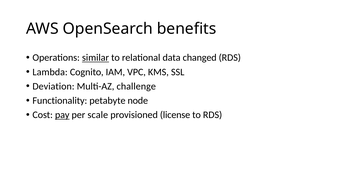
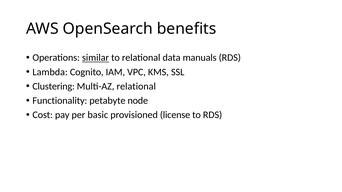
changed: changed -> manuals
Deviation: Deviation -> Clustering
Multi-AZ challenge: challenge -> relational
pay underline: present -> none
scale: scale -> basic
